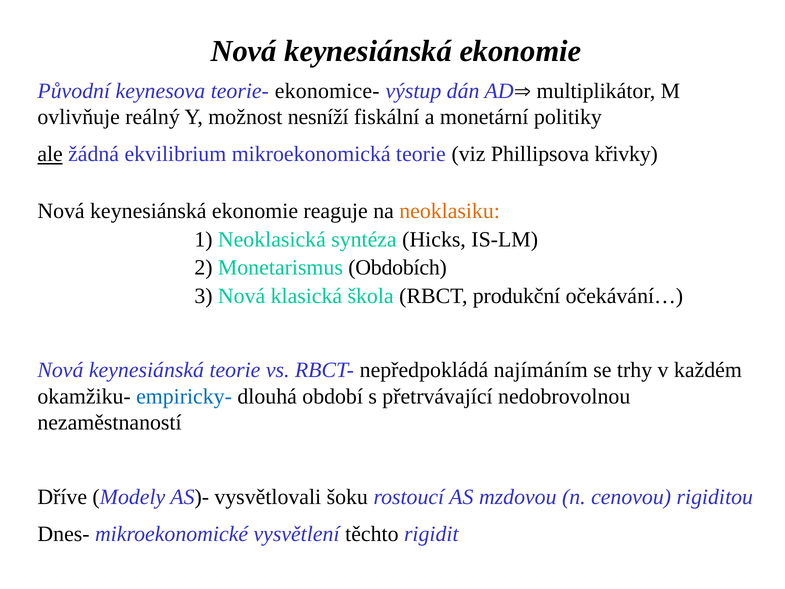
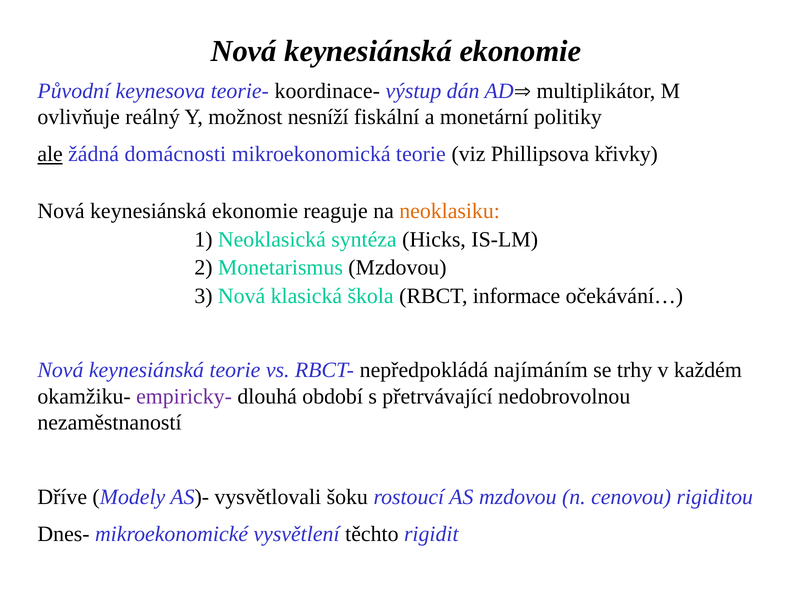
ekonomice-: ekonomice- -> koordinace-
ekvilibrium: ekvilibrium -> domácnosti
Monetarismus Obdobích: Obdobích -> Mzdovou
produkční: produkční -> informace
empiricky- colour: blue -> purple
